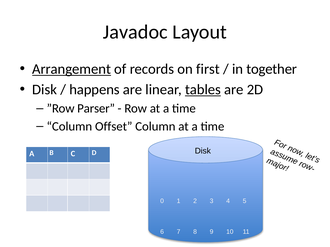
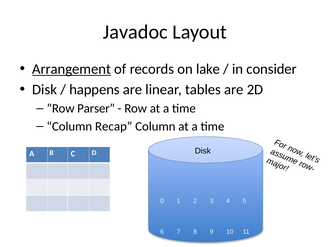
first: first -> lake
together: together -> consider
tables underline: present -> none
Offset: Offset -> Recap
